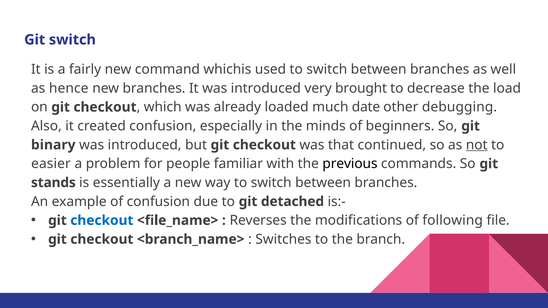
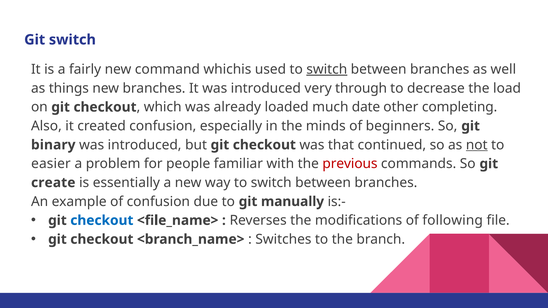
switch at (327, 69) underline: none -> present
hence: hence -> things
brought: brought -> through
debugging: debugging -> completing
previous colour: black -> red
stands: stands -> create
detached: detached -> manually
